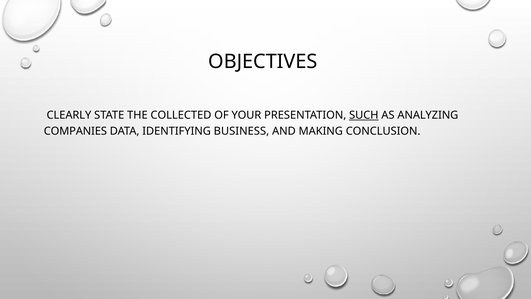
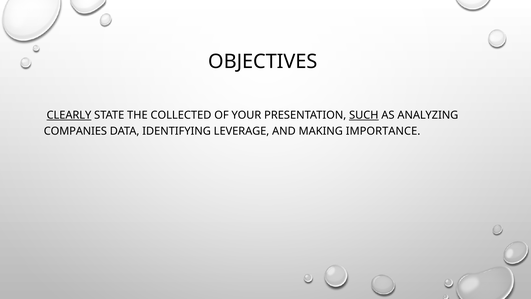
CLEARLY underline: none -> present
BUSINESS: BUSINESS -> LEVERAGE
CONCLUSION: CONCLUSION -> IMPORTANCE
